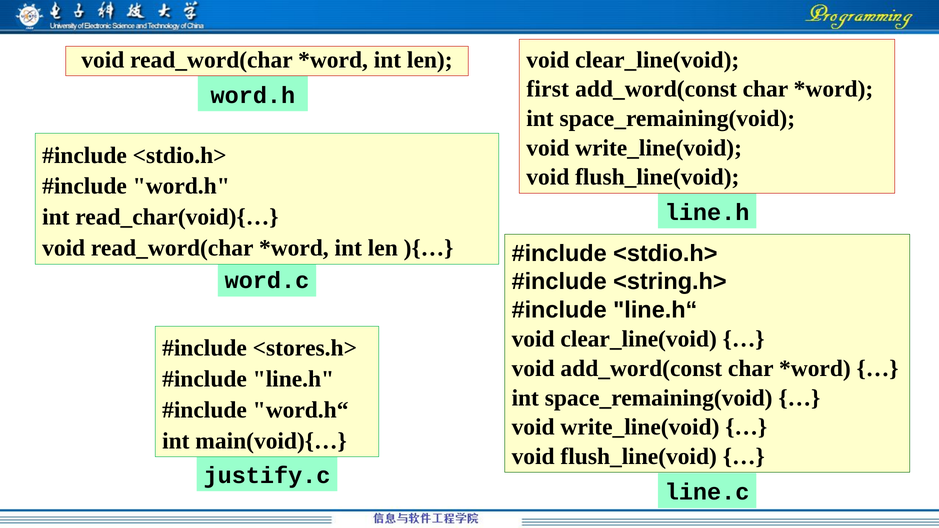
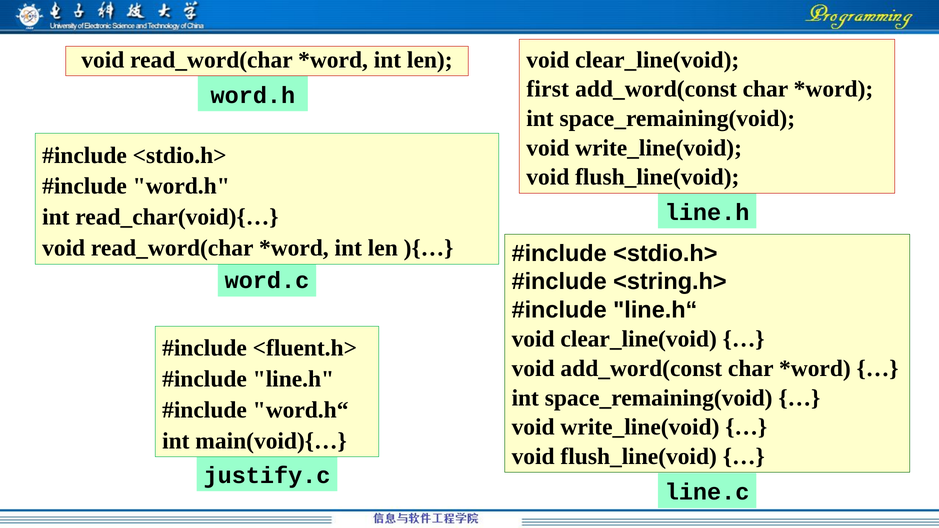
<stores.h>: <stores.h> -> <fluent.h>
